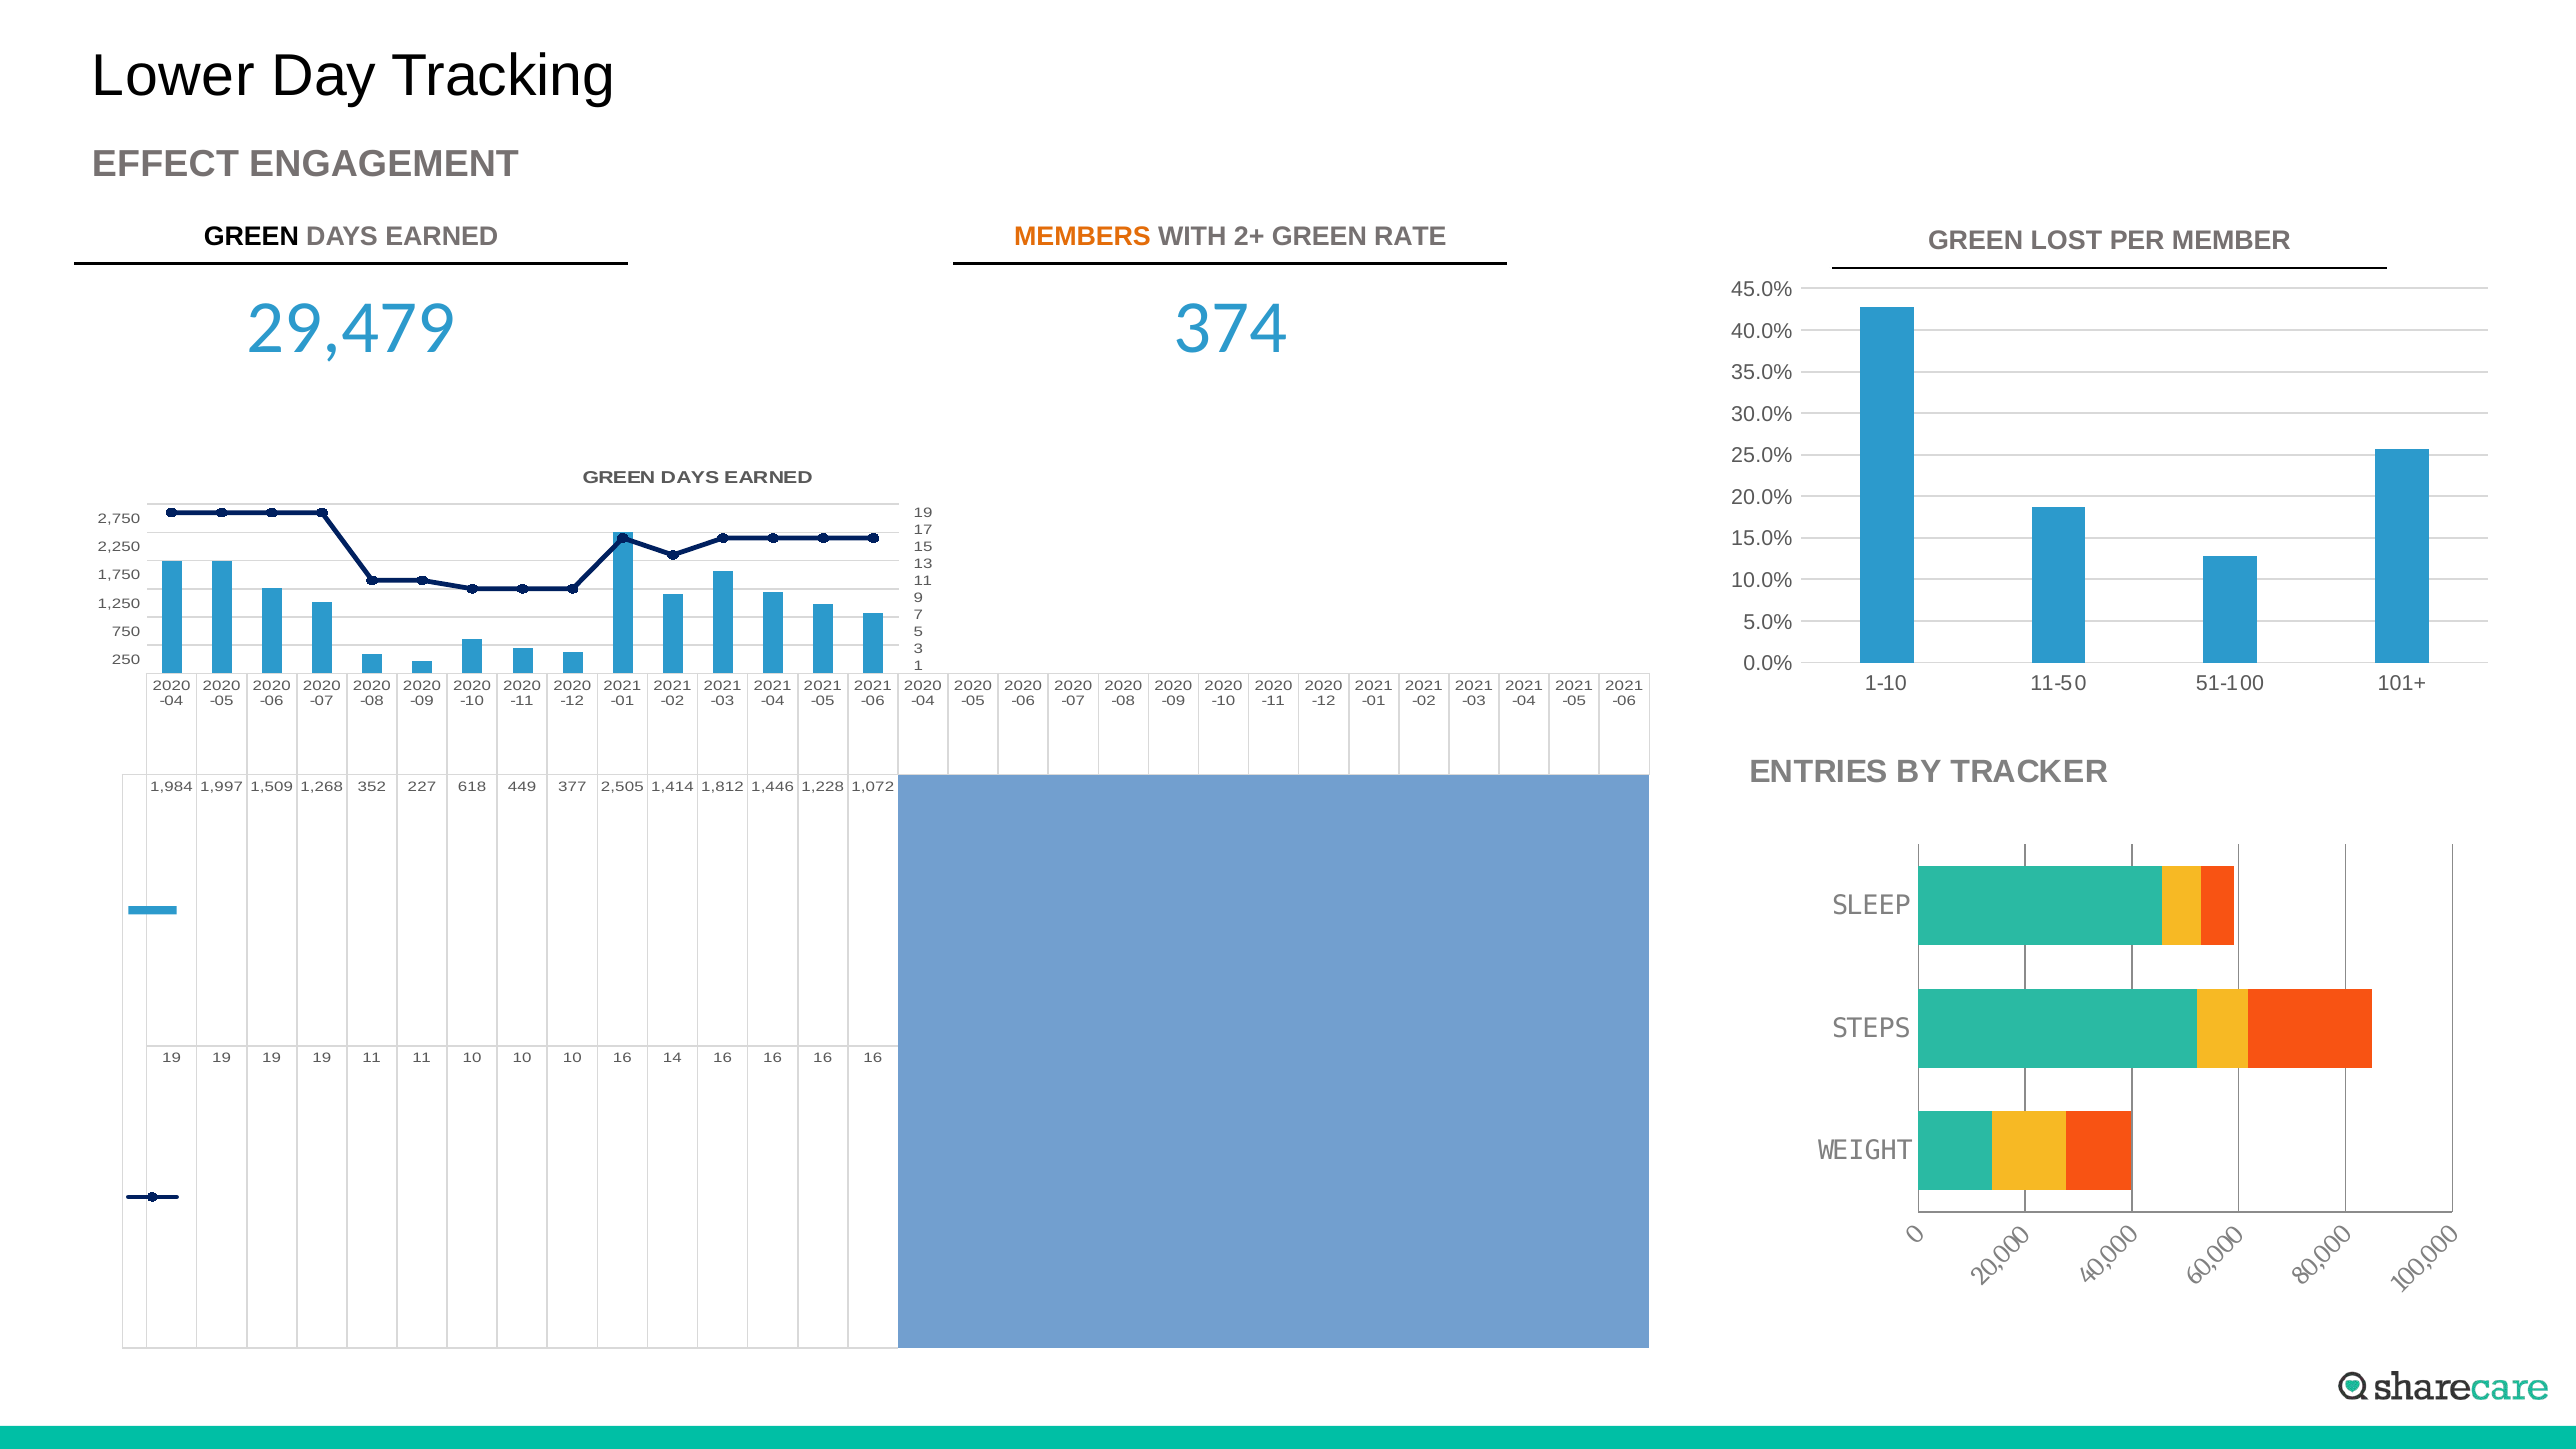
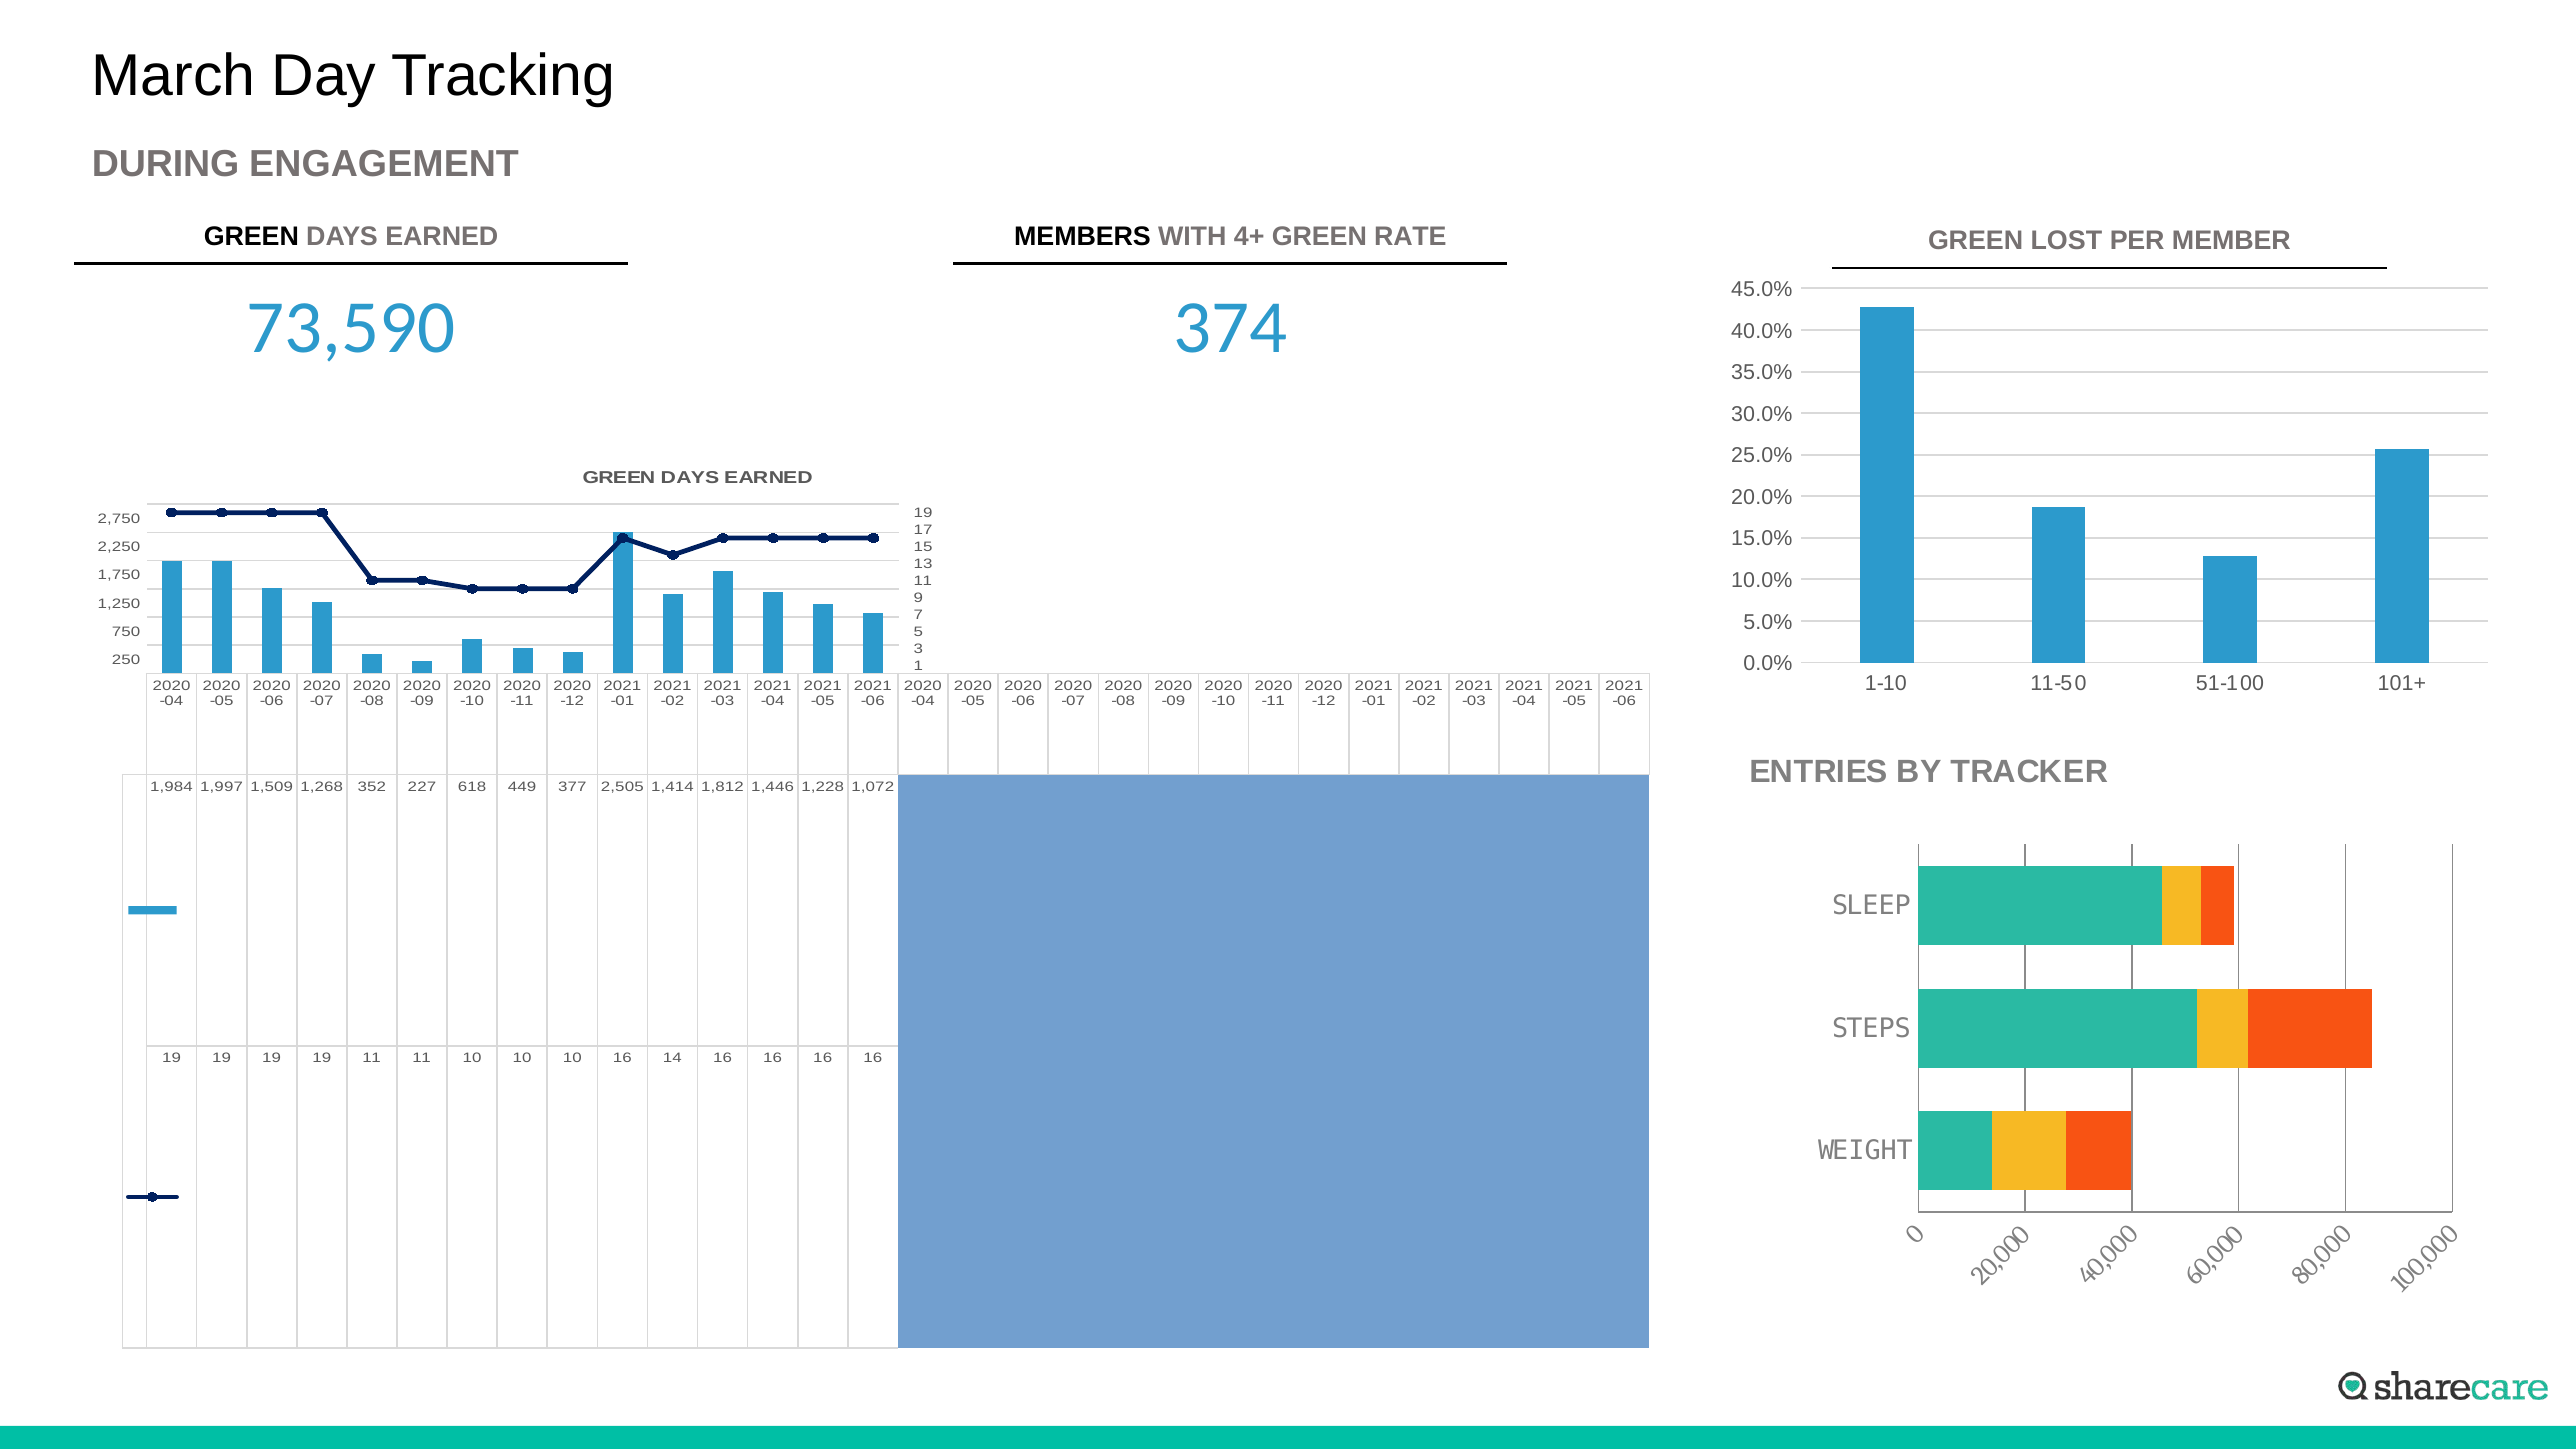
Lower: Lower -> March
EFFECT: EFFECT -> DURING
MEMBERS colour: orange -> black
2+: 2+ -> 4+
29,479: 29,479 -> 73,590
